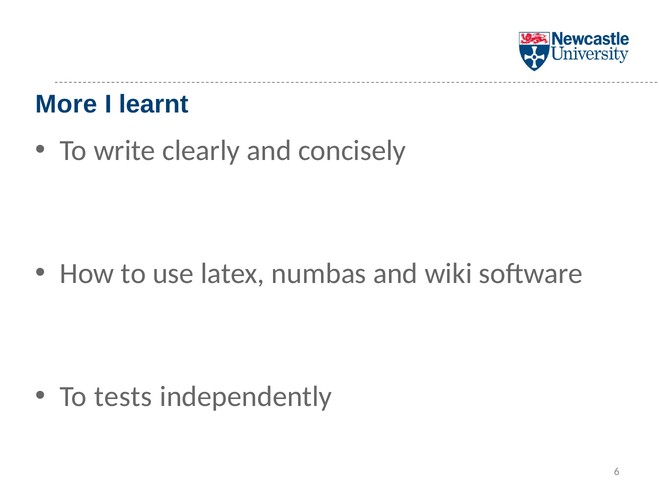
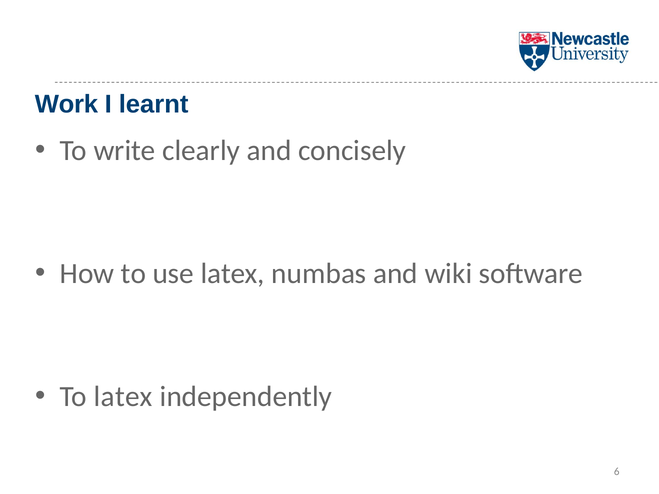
More: More -> Work
To tests: tests -> latex
